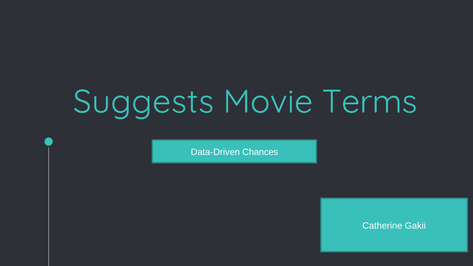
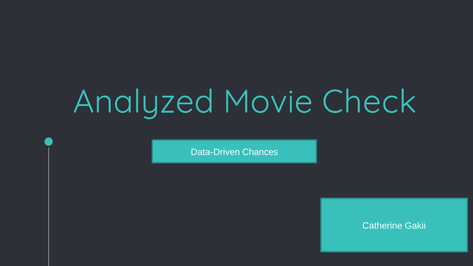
Suggests: Suggests -> Analyzed
Terms: Terms -> Check
